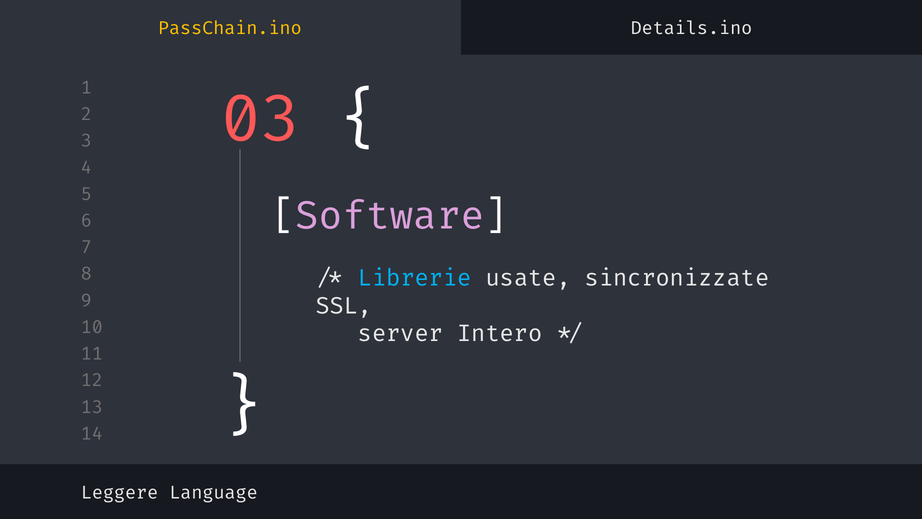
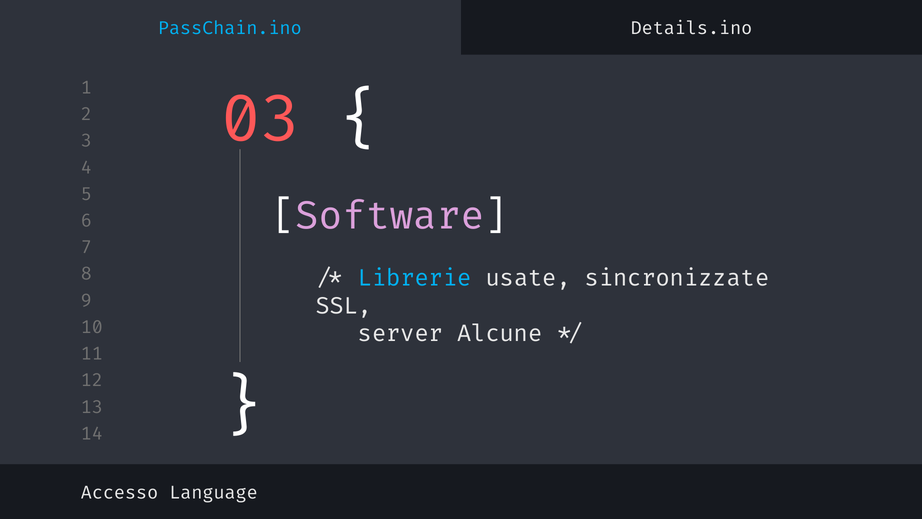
PassChain.ino colour: yellow -> light blue
Intero: Intero -> Alcune
Leggere: Leggere -> Accesso
